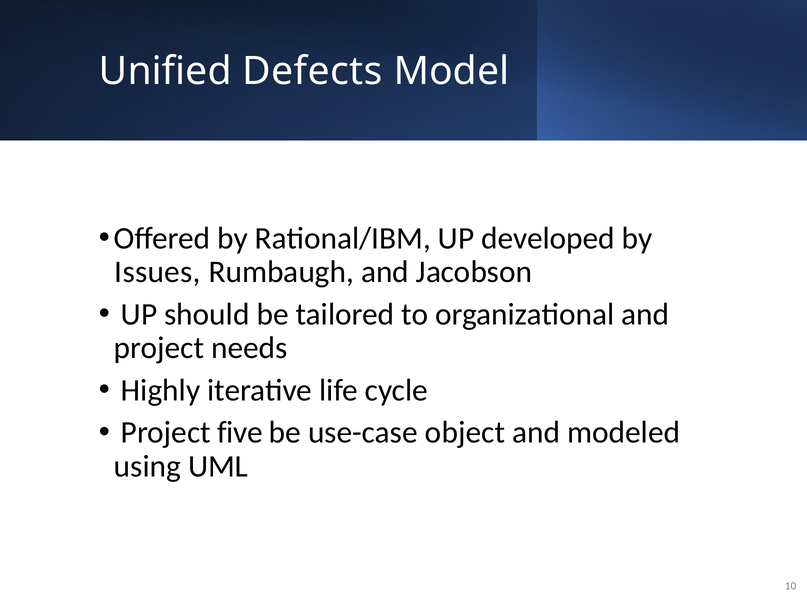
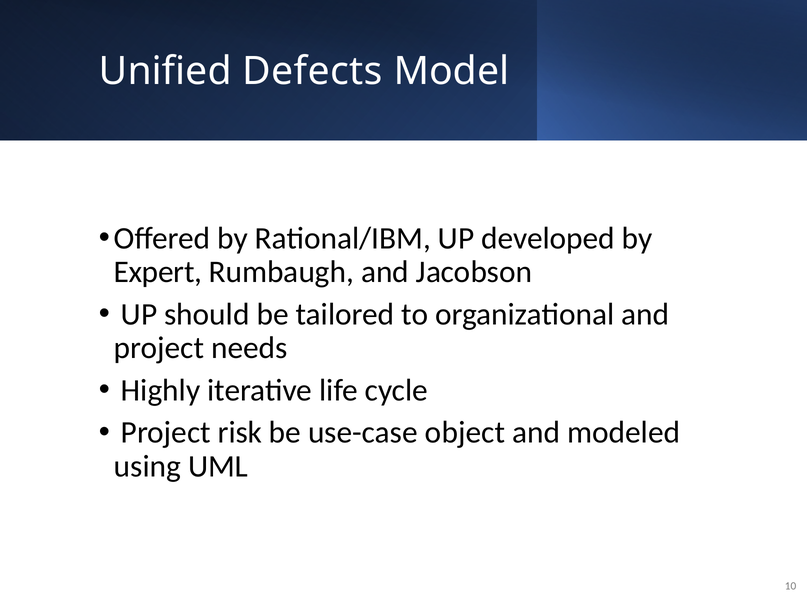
Issues: Issues -> Expert
five: five -> risk
